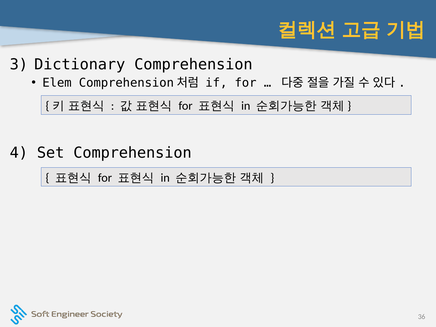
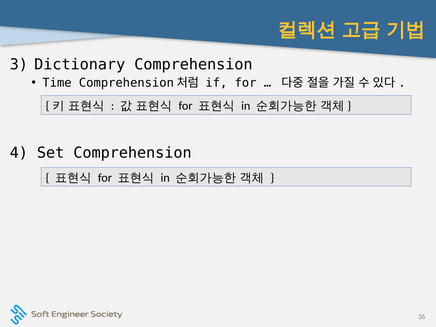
Elem: Elem -> Time
